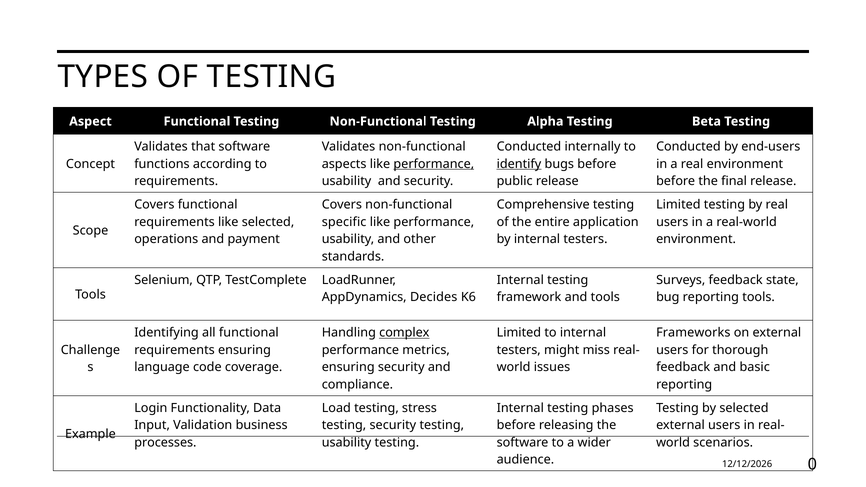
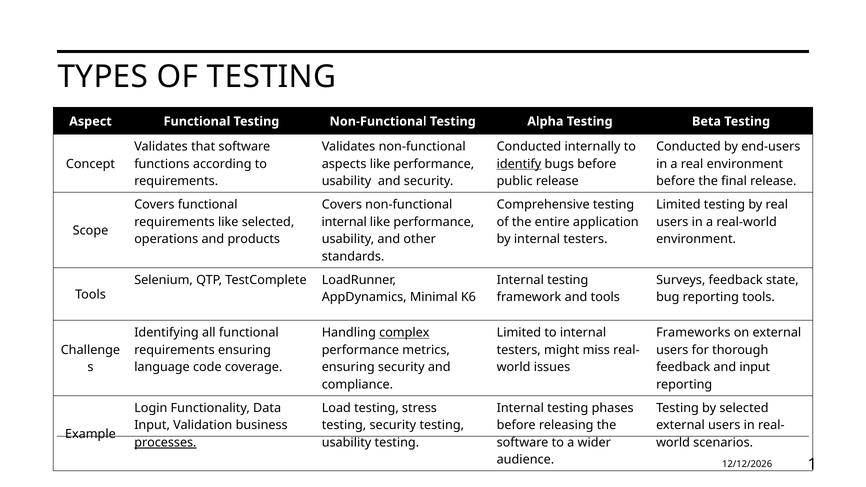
performance at (434, 164) underline: present -> none
specific at (344, 222): specific -> internal
payment: payment -> products
Decides: Decides -> Minimal
and basic: basic -> input
processes underline: none -> present
0: 0 -> 1
